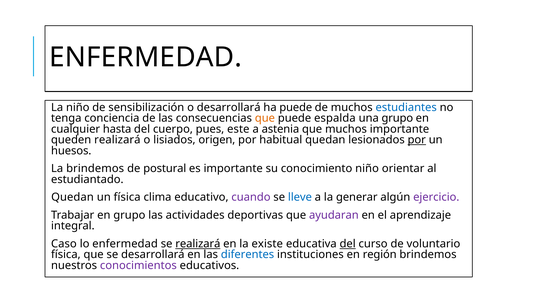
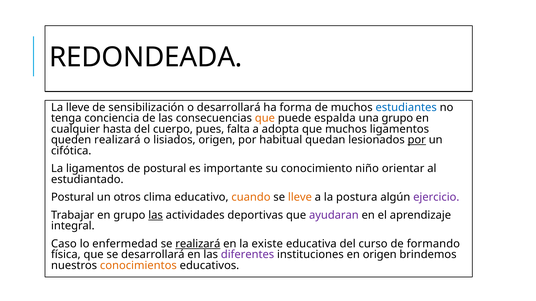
ENFERMEDAD at (146, 58): ENFERMEDAD -> REDONDEADA
La niño: niño -> lleve
ha puede: puede -> forma
este: este -> falta
astenia: astenia -> adopta
muchos importante: importante -> ligamentos
huesos: huesos -> cifótica
La brindemos: brindemos -> ligamentos
Quedan at (72, 198): Quedan -> Postural
un física: física -> otros
cuando colour: purple -> orange
lleve at (300, 198) colour: blue -> orange
generar: generar -> postura
las at (156, 215) underline: none -> present
del at (348, 244) underline: present -> none
voluntario: voluntario -> formando
diferentes colour: blue -> purple
en región: región -> origen
conocimientos colour: purple -> orange
